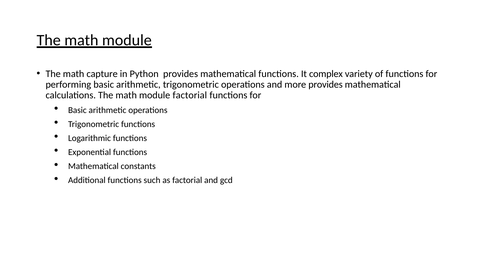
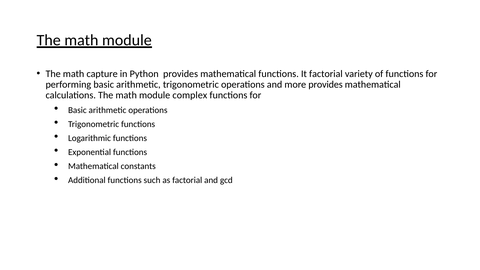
It complex: complex -> factorial
module factorial: factorial -> complex
